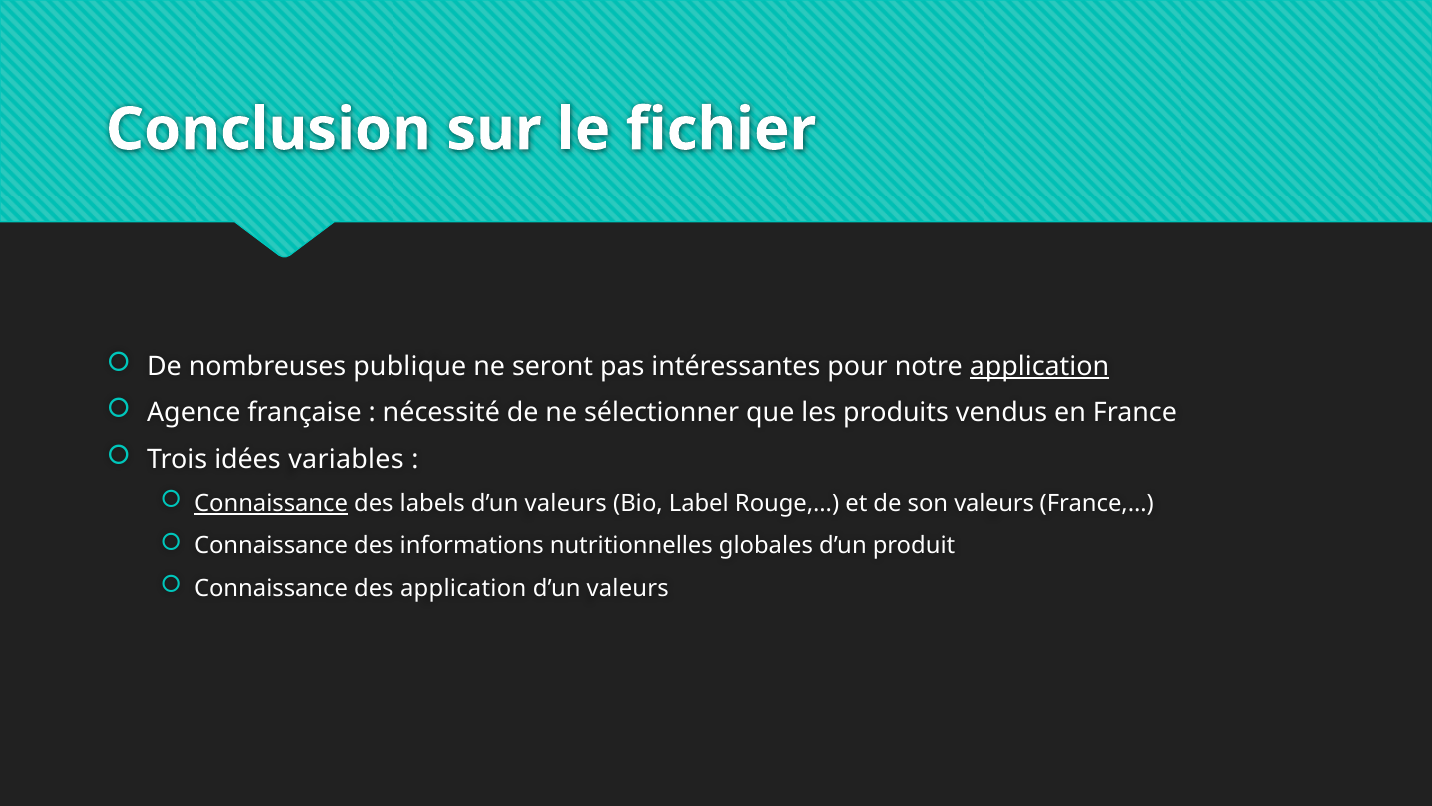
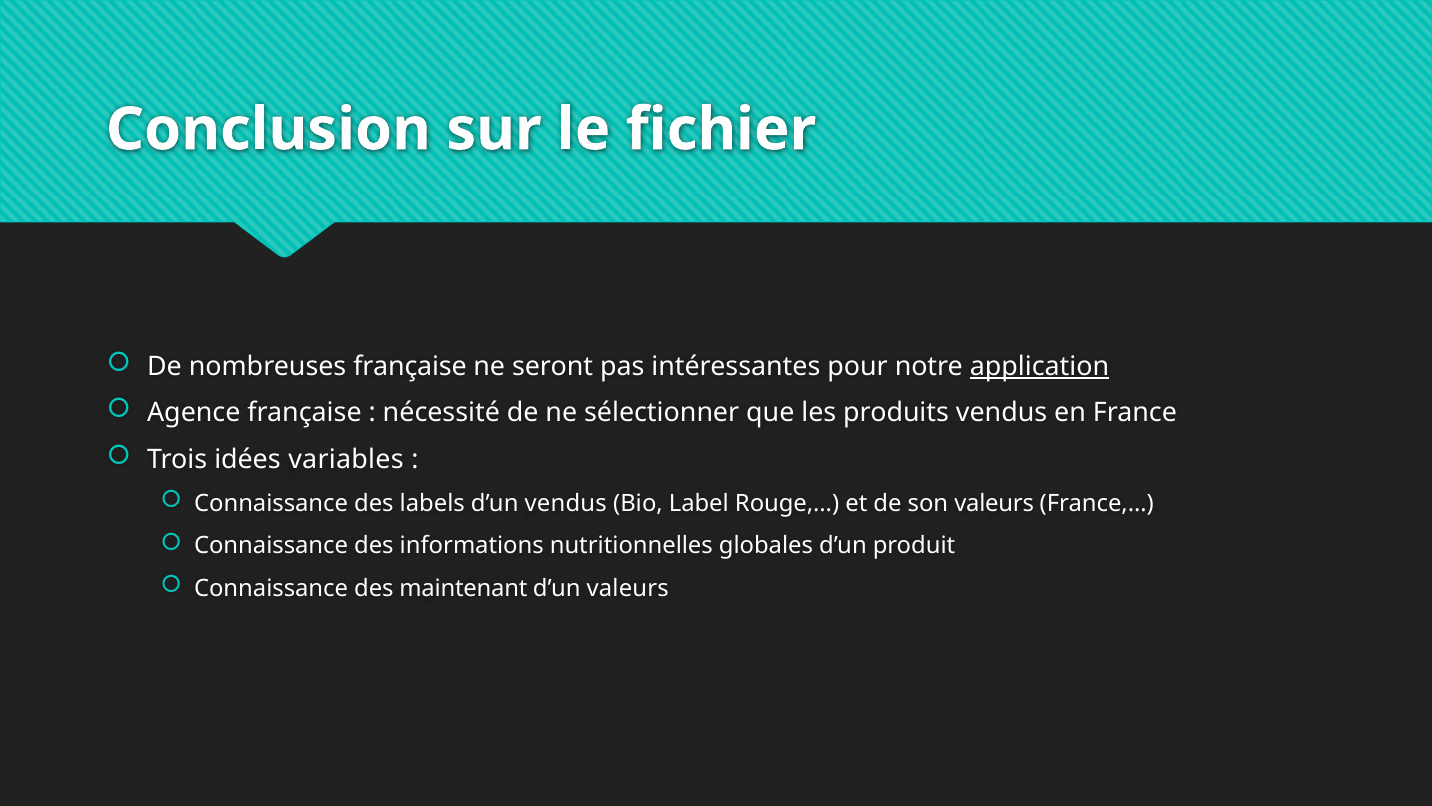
nombreuses publique: publique -> française
Connaissance at (271, 503) underline: present -> none
labels d’un valeurs: valeurs -> vendus
des application: application -> maintenant
